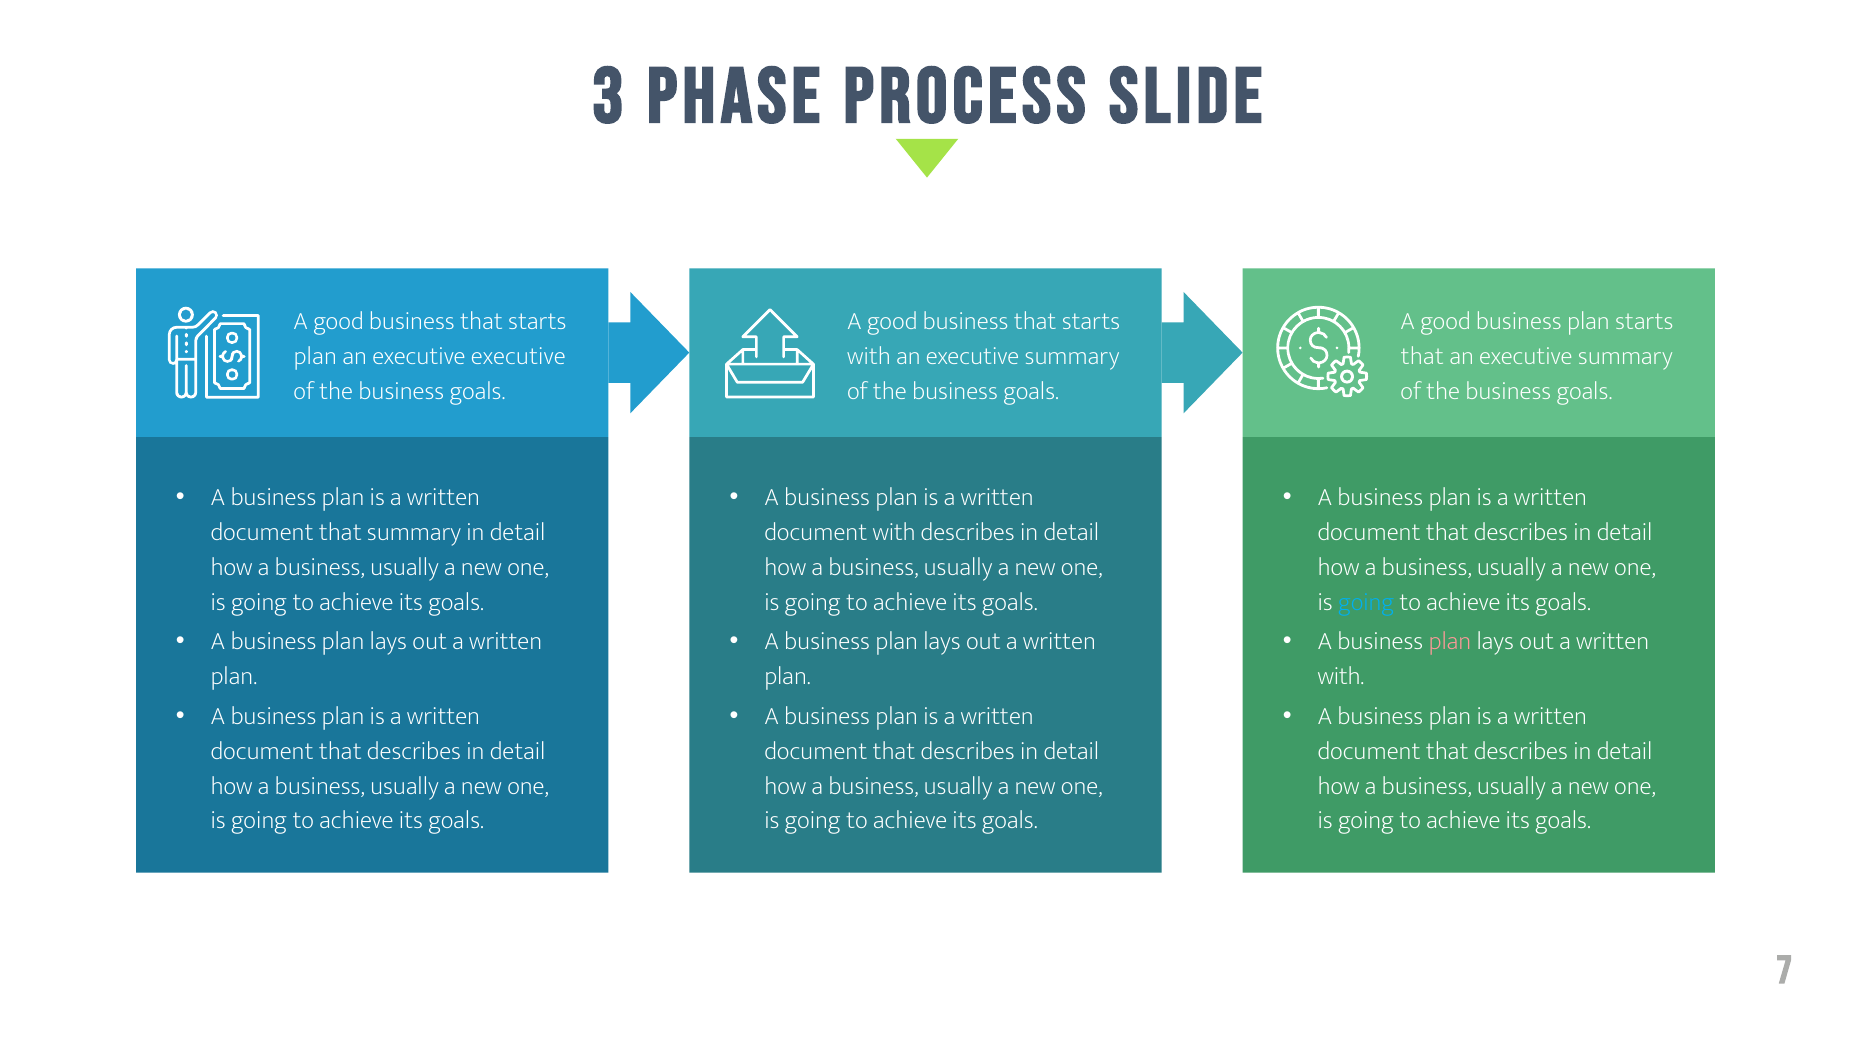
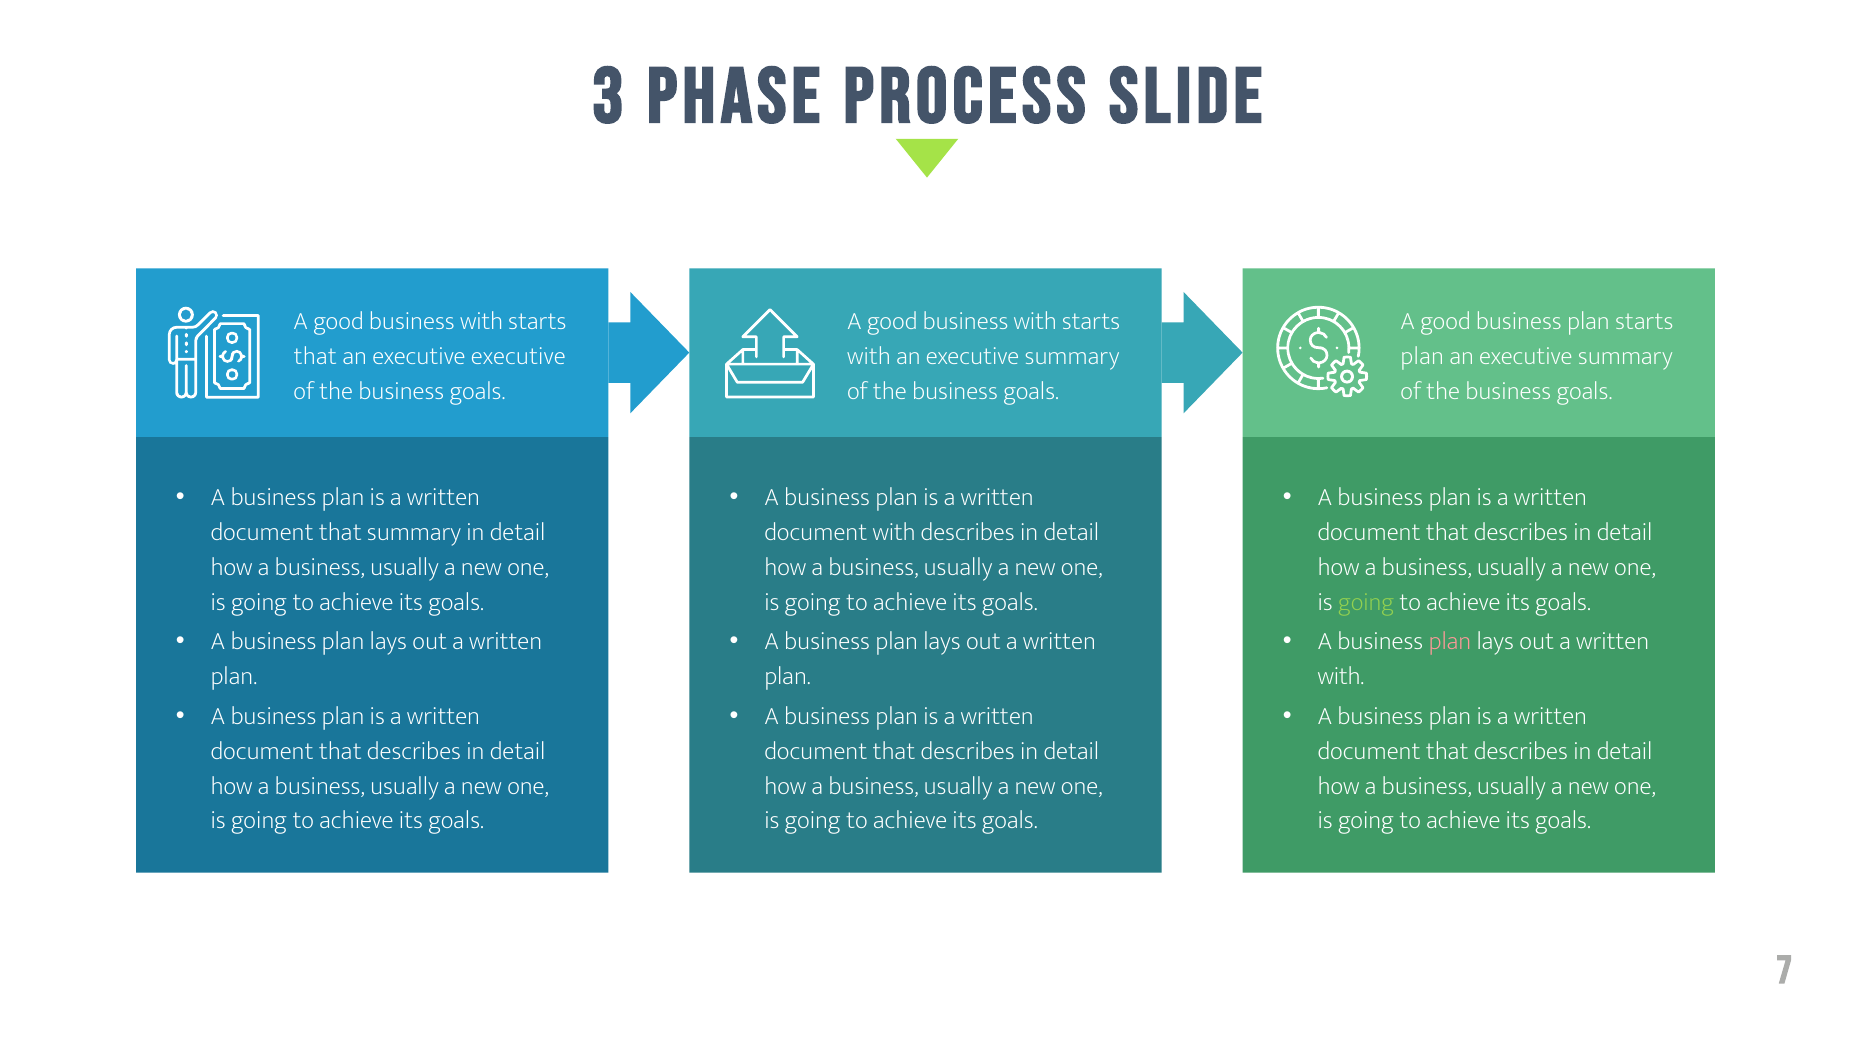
that at (481, 322): that -> with
that at (1035, 322): that -> with
plan at (315, 356): plan -> that
that at (1422, 356): that -> plan
going at (1366, 602) colour: light blue -> light green
